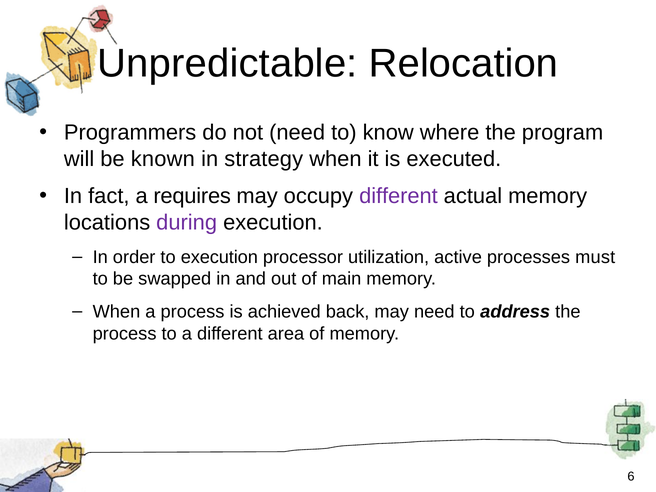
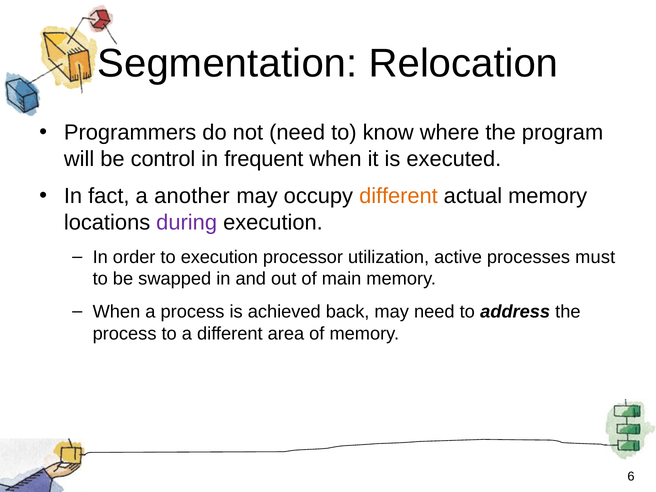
Unpredictable: Unpredictable -> Segmentation
known: known -> control
strategy: strategy -> frequent
requires: requires -> another
different at (398, 196) colour: purple -> orange
